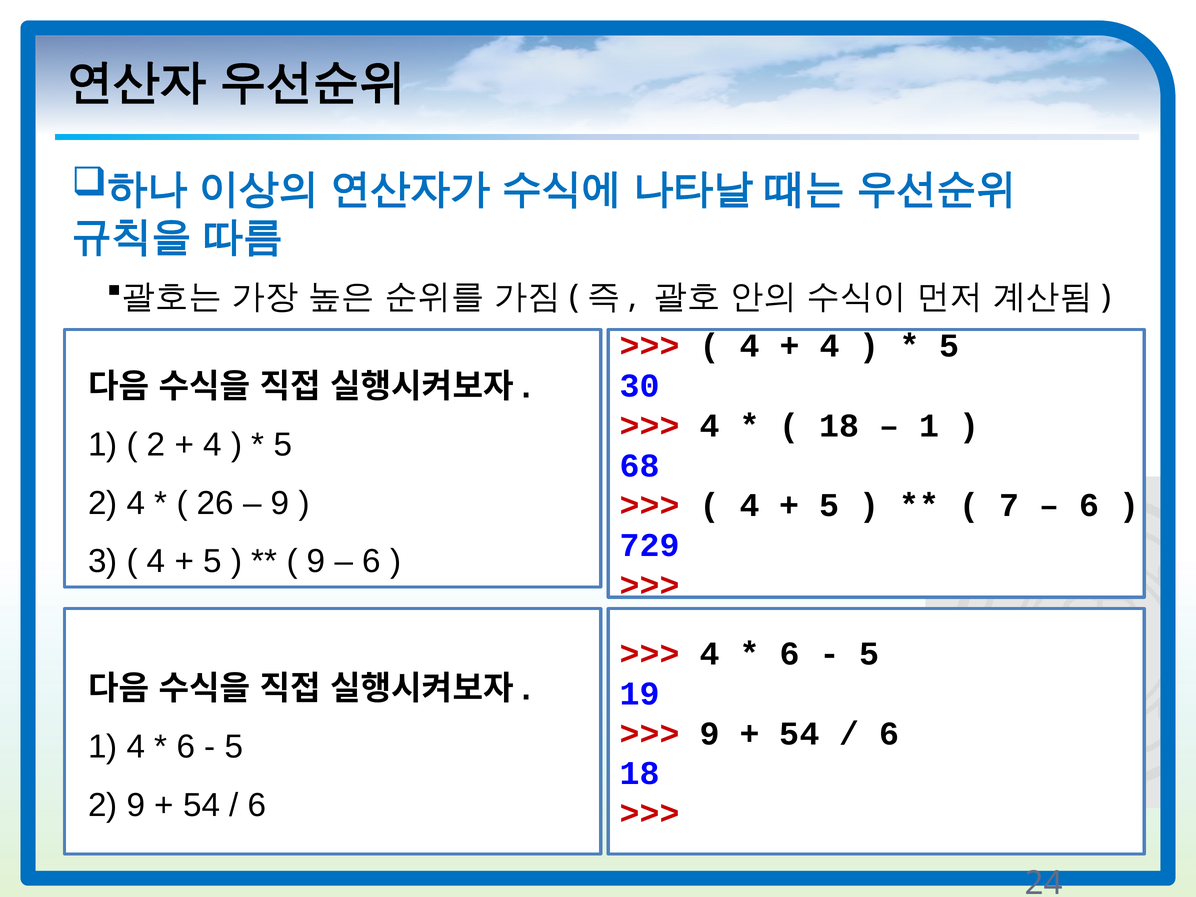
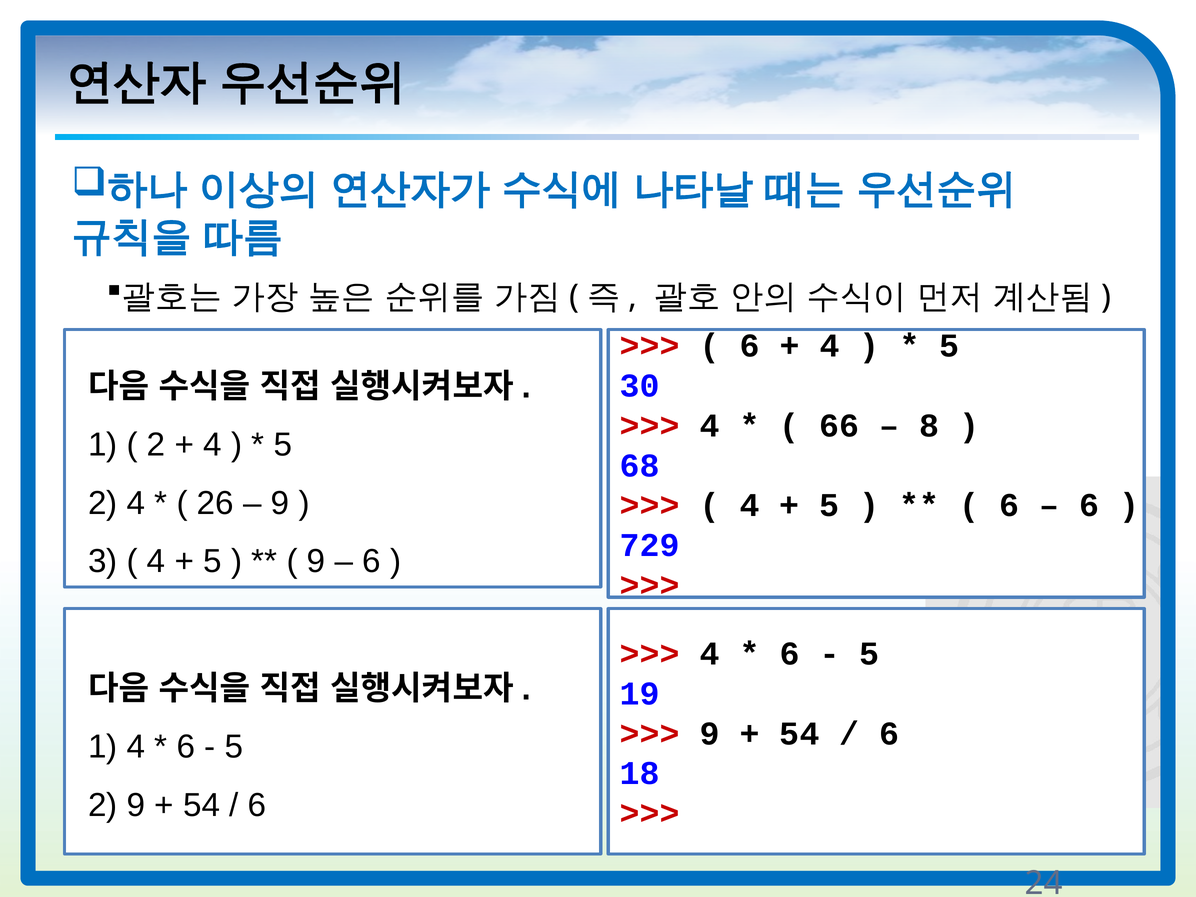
4 at (750, 346): 4 -> 6
18 at (839, 426): 18 -> 66
1 at (929, 426): 1 -> 8
7 at (1009, 506): 7 -> 6
